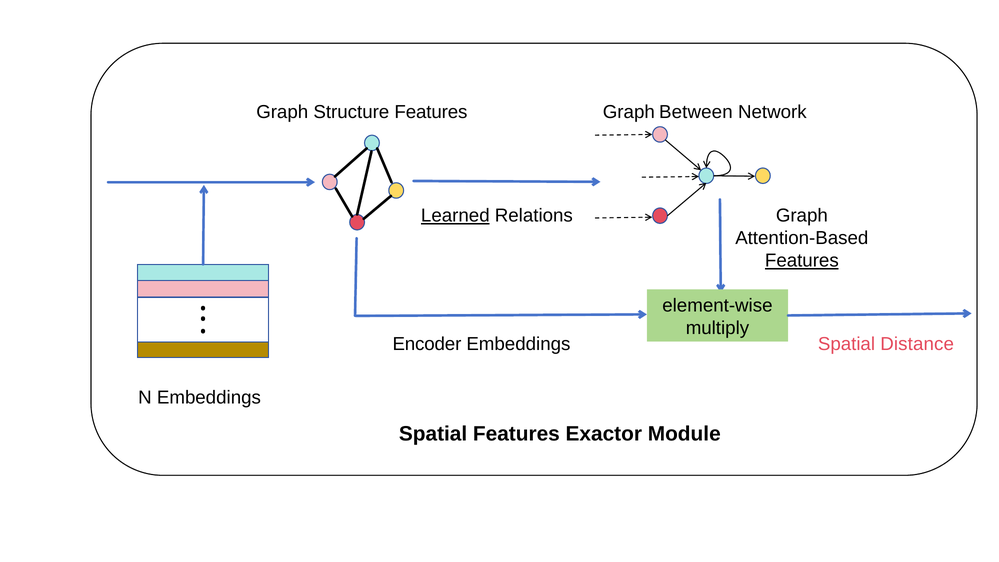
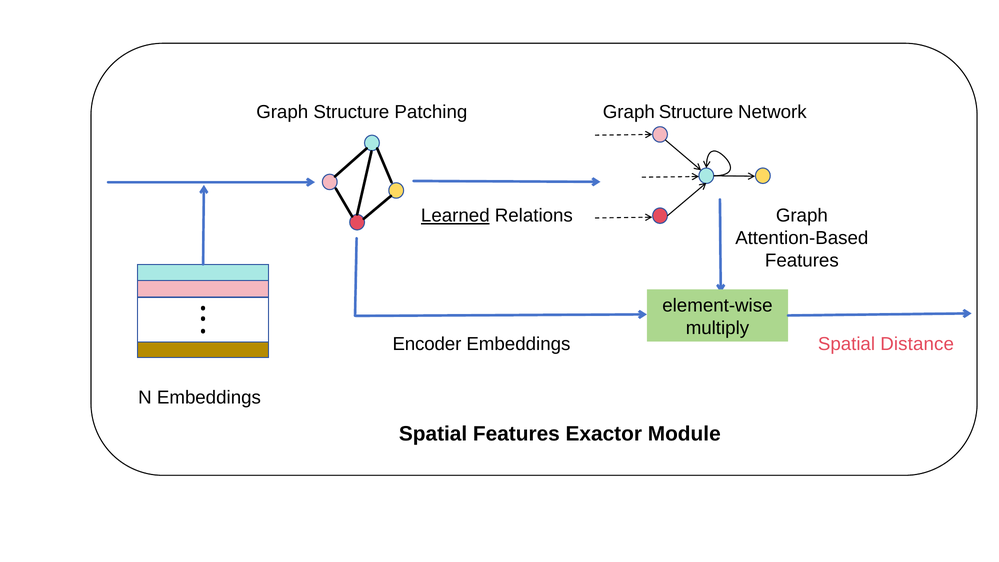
Structure Features: Features -> Patching
Between at (696, 112): Between -> Structure
Features at (802, 261) underline: present -> none
